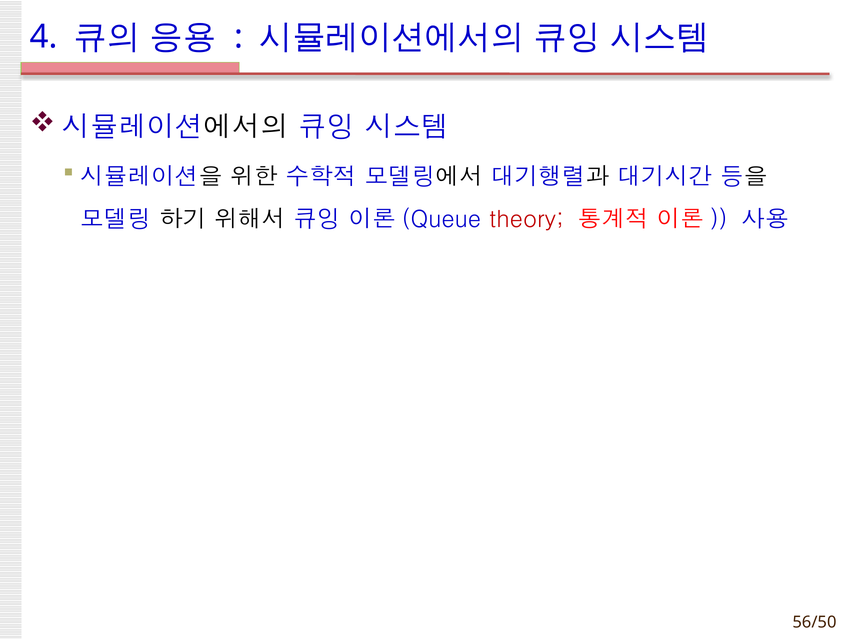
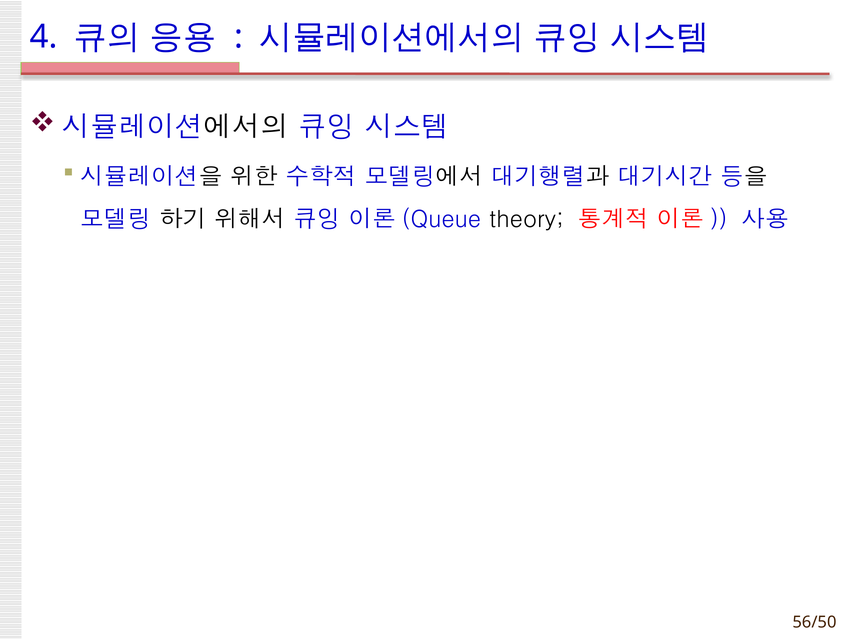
theory colour: red -> black
